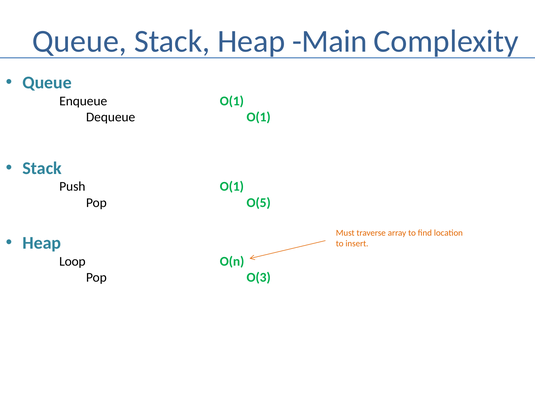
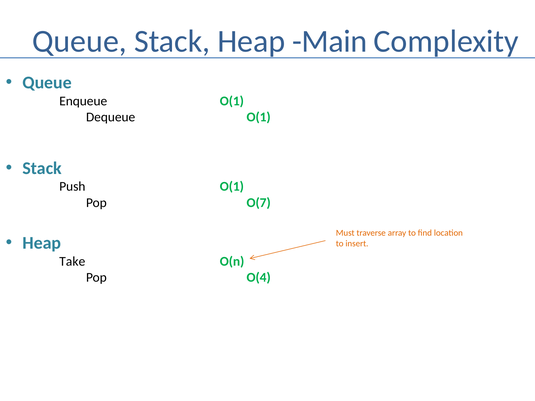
O(5: O(5 -> O(7
Loop: Loop -> Take
O(3: O(3 -> O(4
